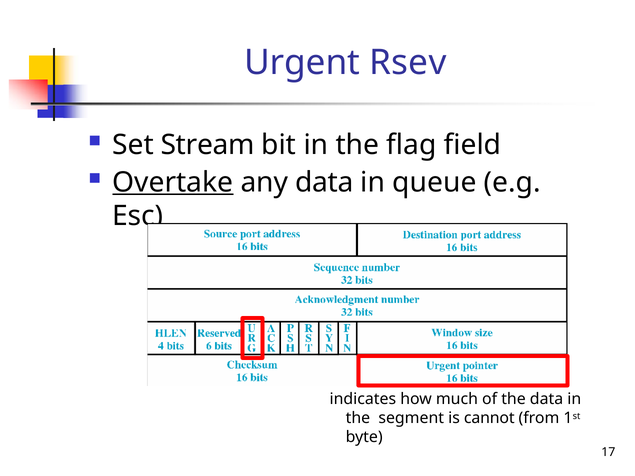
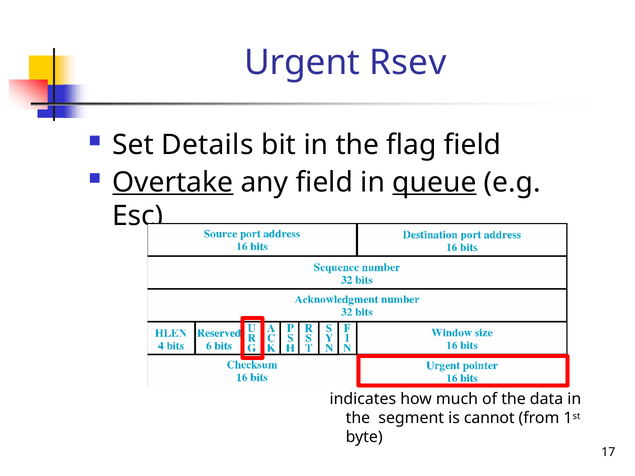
Stream: Stream -> Details
any data: data -> field
queue underline: none -> present
